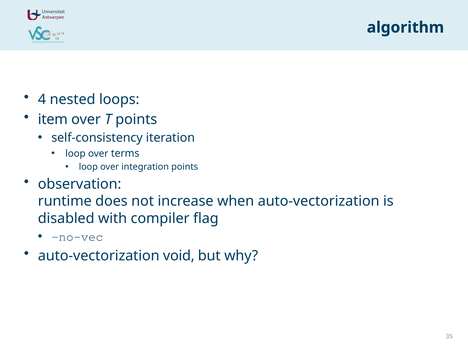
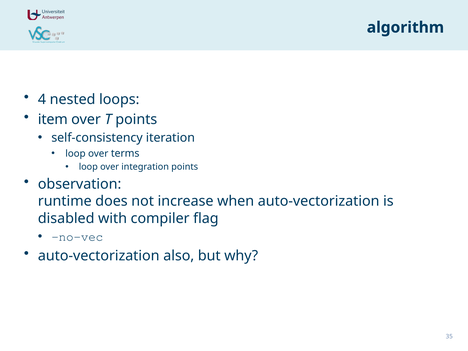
void: void -> also
